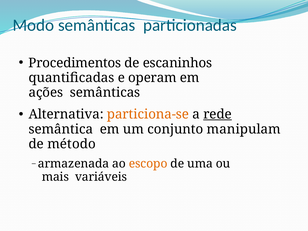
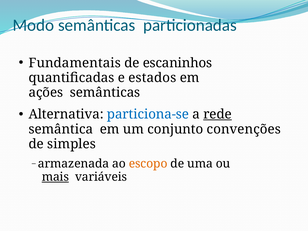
Procedimentos: Procedimentos -> Fundamentais
operam: operam -> estados
particiona-se colour: orange -> blue
manipulam: manipulam -> convenções
método: método -> simples
mais underline: none -> present
